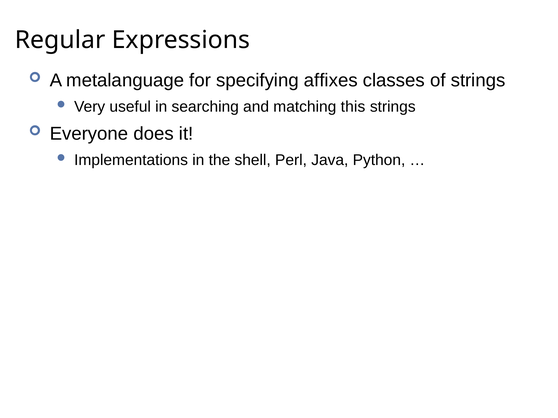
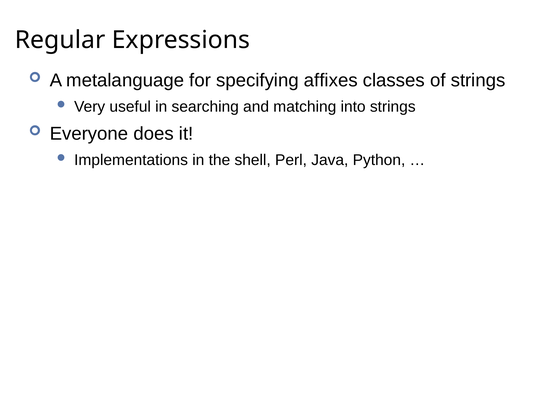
this: this -> into
